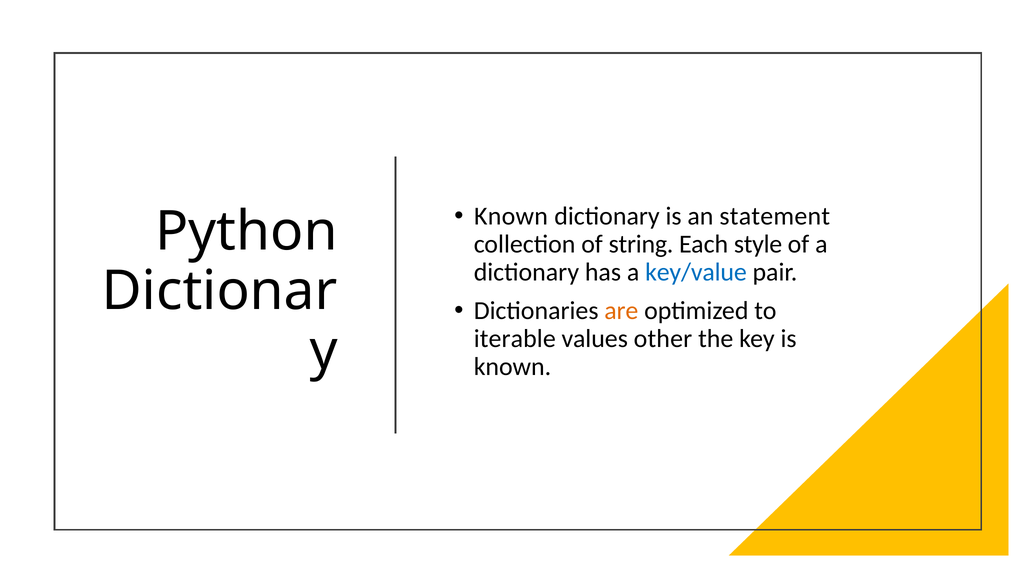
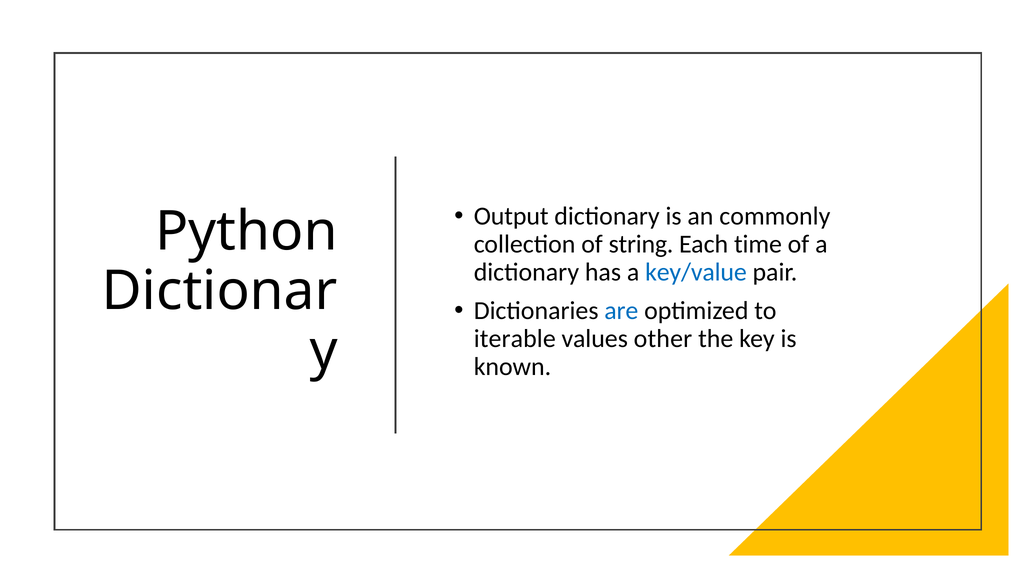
Known at (511, 216): Known -> Output
statement: statement -> commonly
style: style -> time
are colour: orange -> blue
